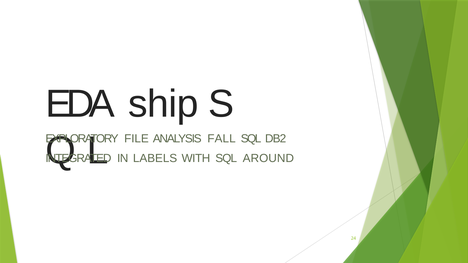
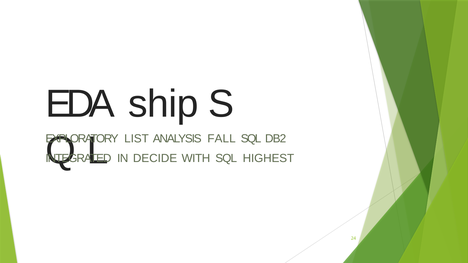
FILE: FILE -> LIST
LABELS: LABELS -> DECIDE
AROUND: AROUND -> HIGHEST
